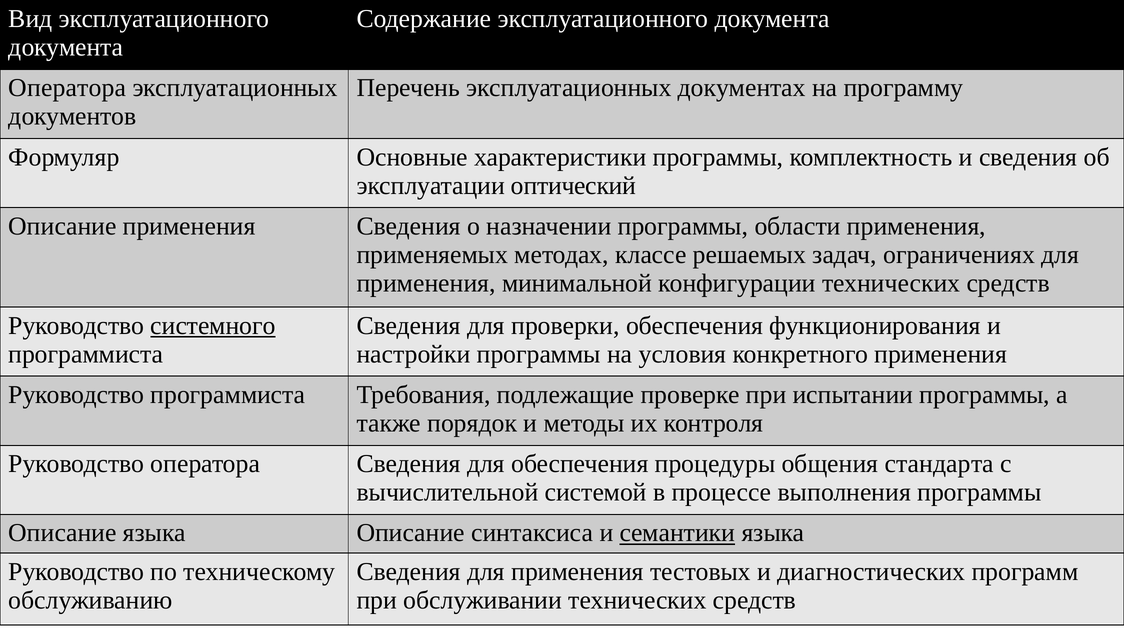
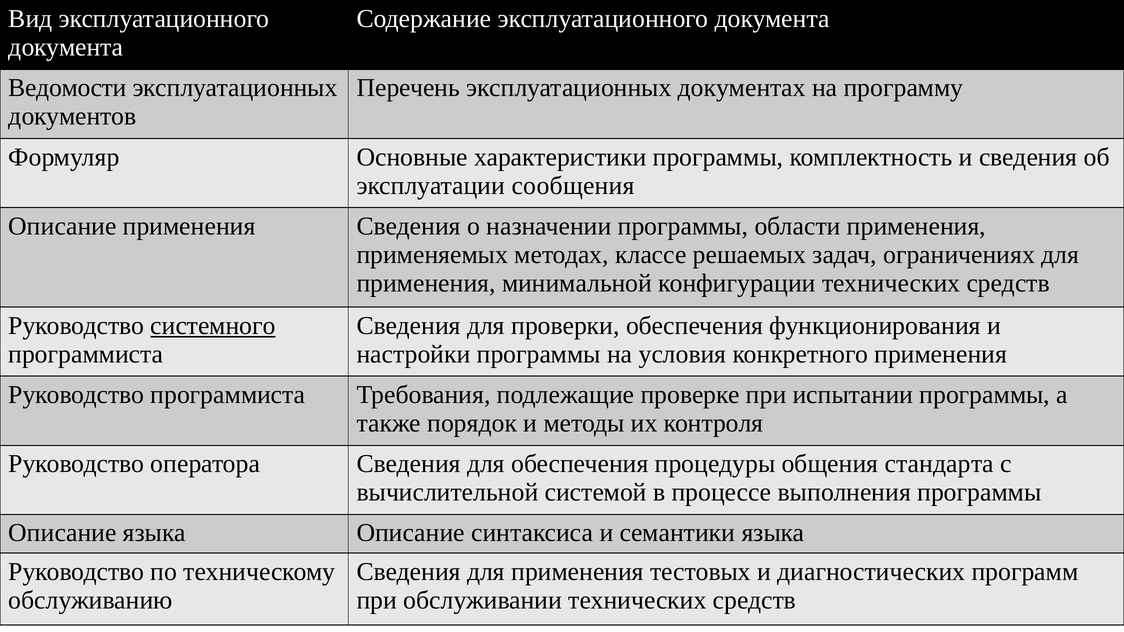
Оператора at (67, 88): Оператора -> Ведомости
оптический: оптический -> сообщения
семантики underline: present -> none
